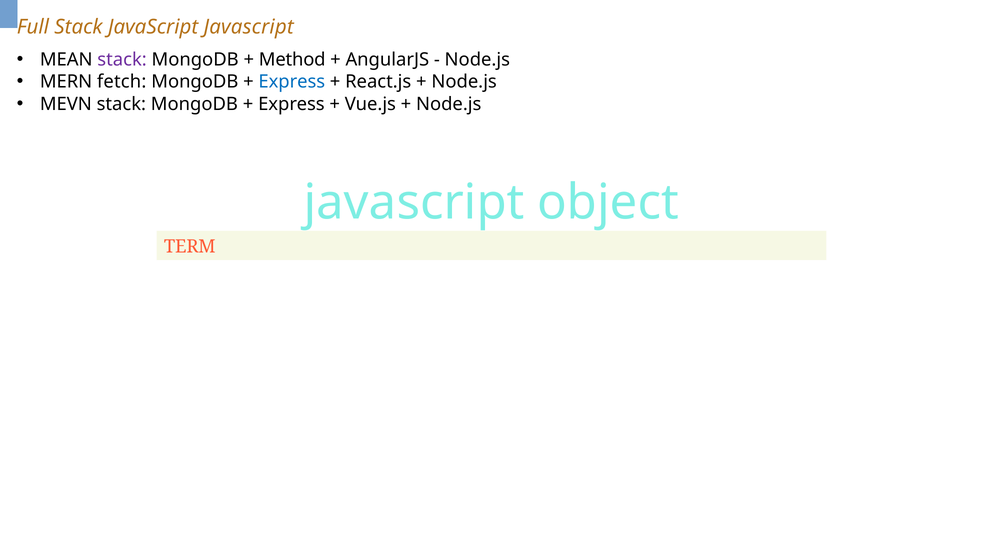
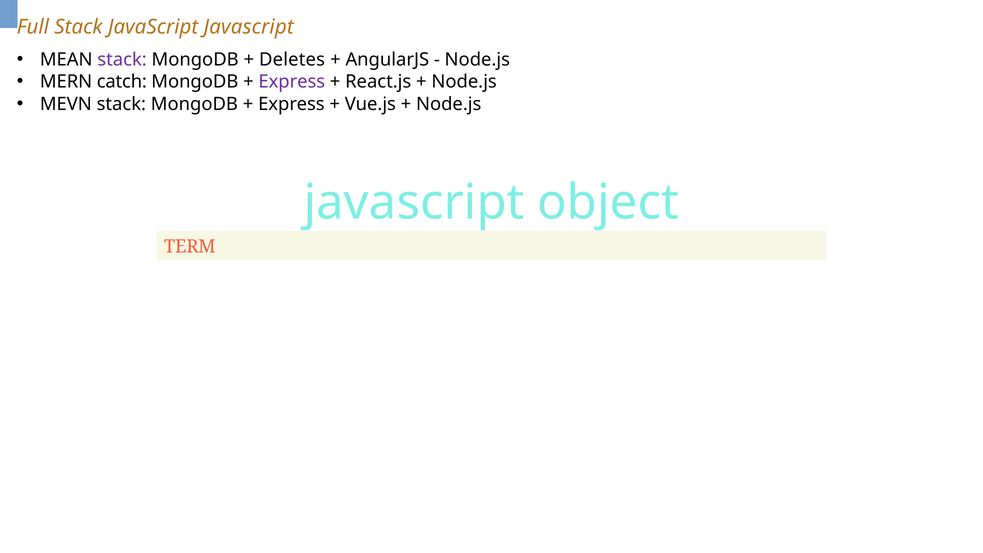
Method: Method -> Deletes
fetch: fetch -> catch
Express at (292, 82) colour: blue -> purple
